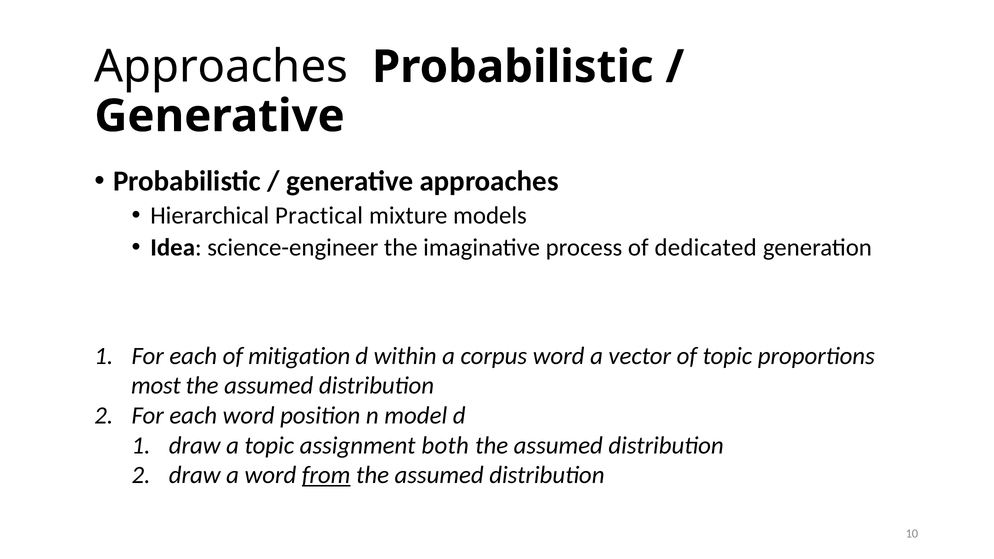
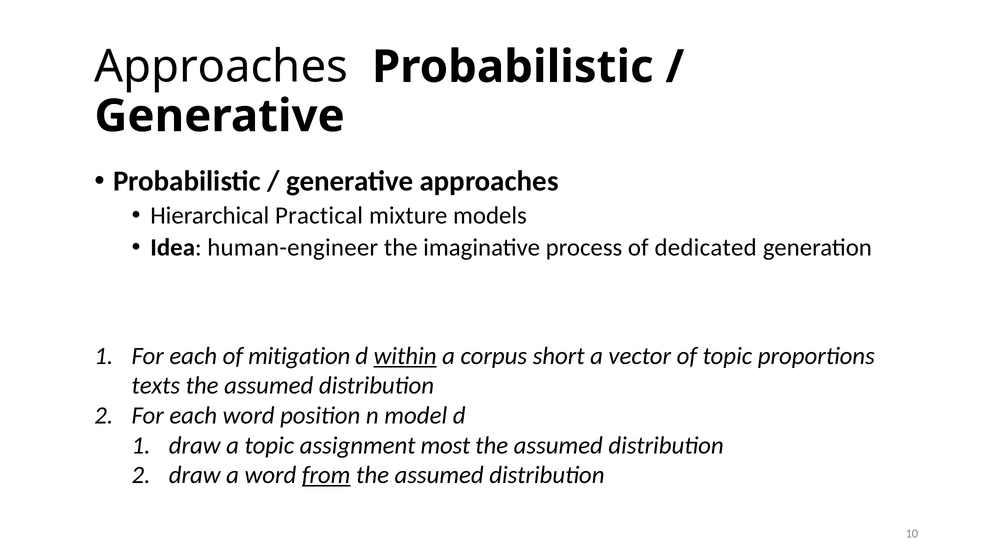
science-engineer: science-engineer -> human-engineer
within underline: none -> present
corpus word: word -> short
most: most -> texts
both: both -> most
